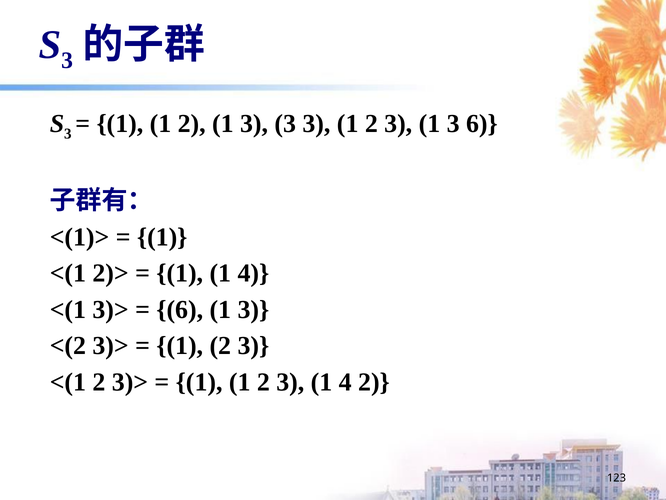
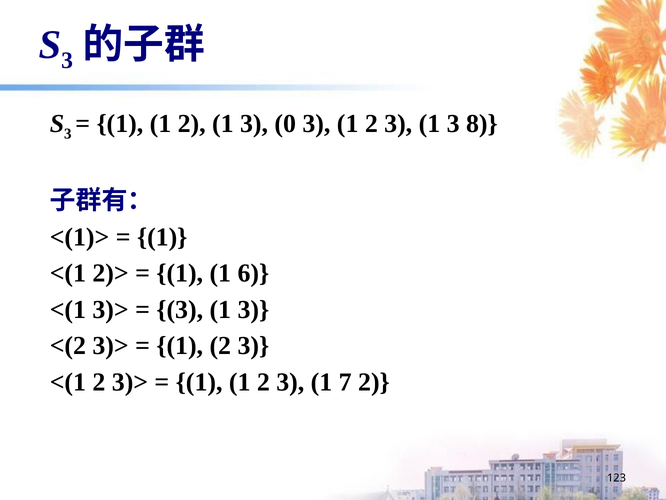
1 3 3: 3 -> 0
3 6: 6 -> 8
1 1 4: 4 -> 6
6 at (180, 309): 6 -> 3
3 1 4: 4 -> 7
